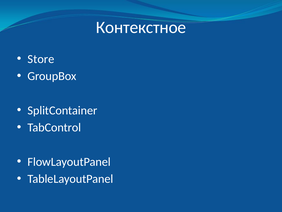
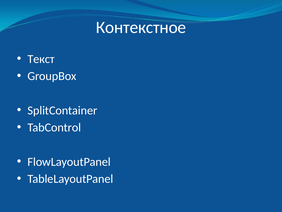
Store: Store -> Текст
